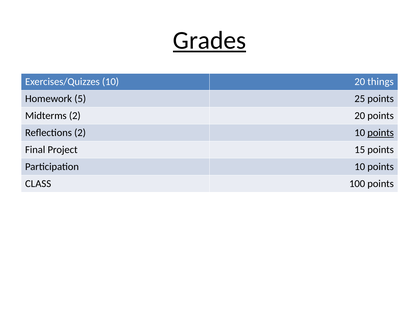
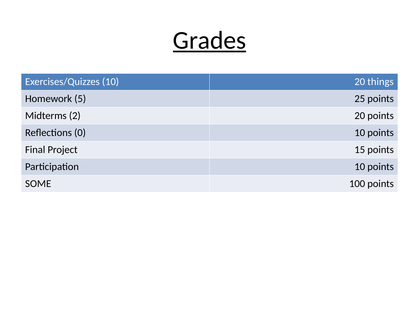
Reflections 2: 2 -> 0
points at (381, 133) underline: present -> none
CLASS: CLASS -> SOME
